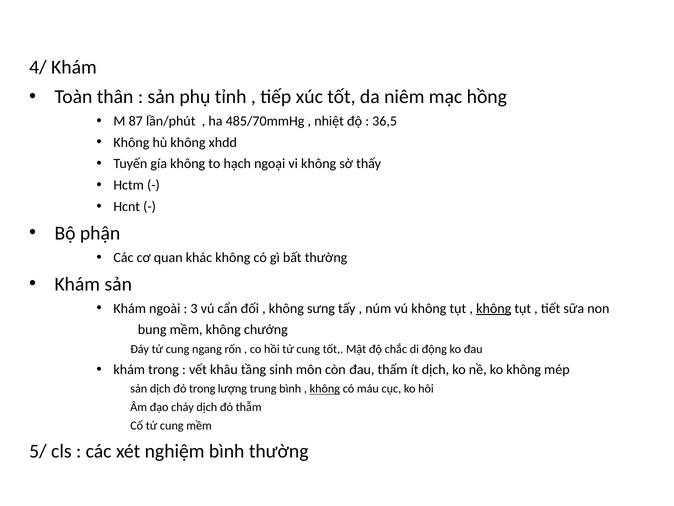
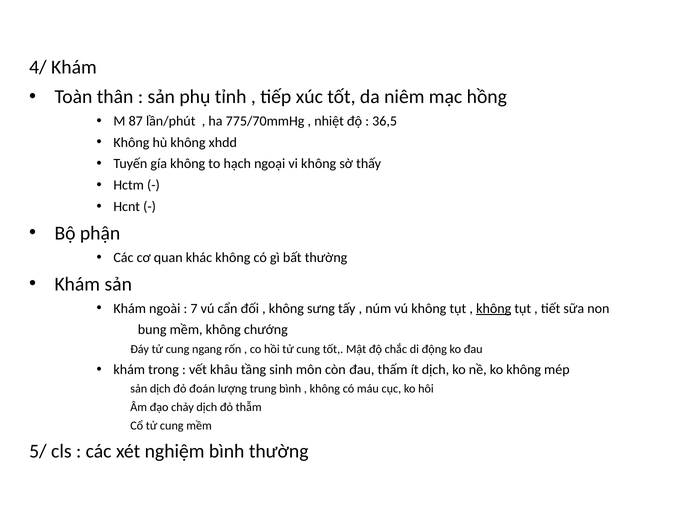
485/70mmHg: 485/70mmHg -> 775/70mmHg
3: 3 -> 7
đỏ trong: trong -> đoán
không at (325, 389) underline: present -> none
